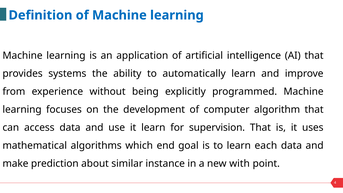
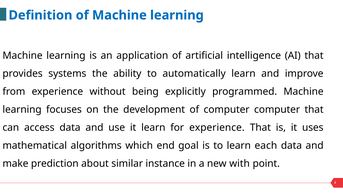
computer algorithm: algorithm -> computer
for supervision: supervision -> experience
